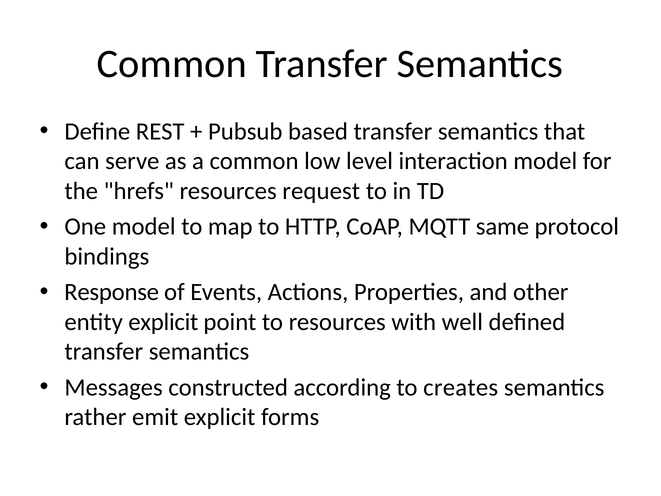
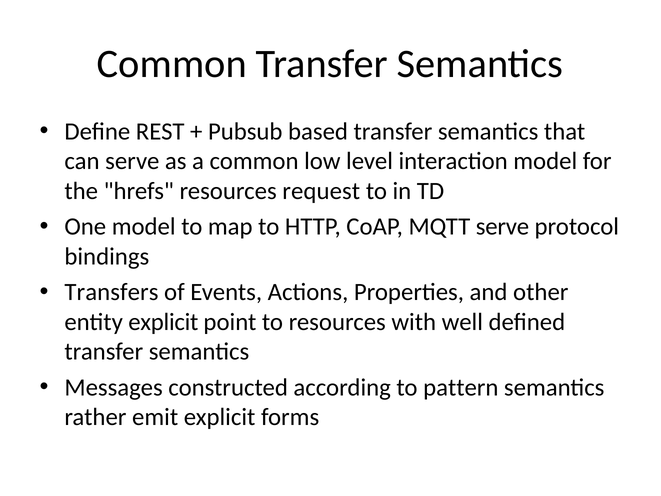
MQTT same: same -> serve
Response: Response -> Transfers
creates: creates -> pattern
